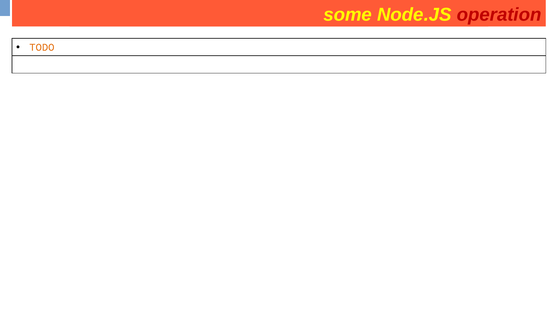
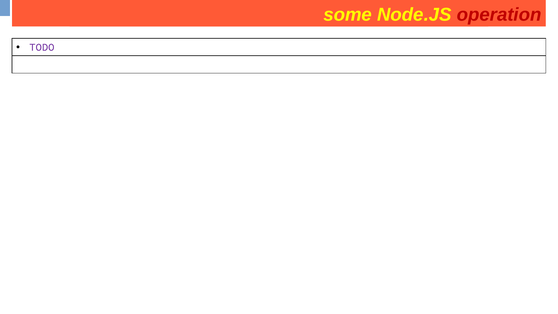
TODO colour: orange -> purple
